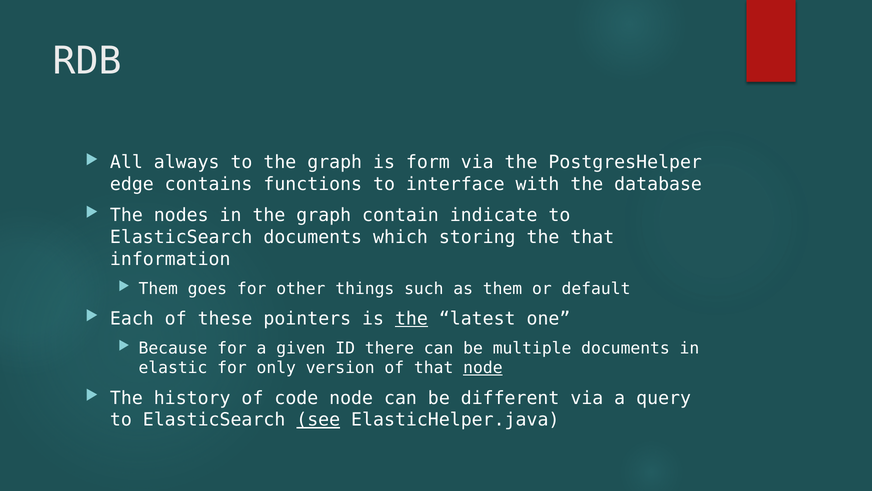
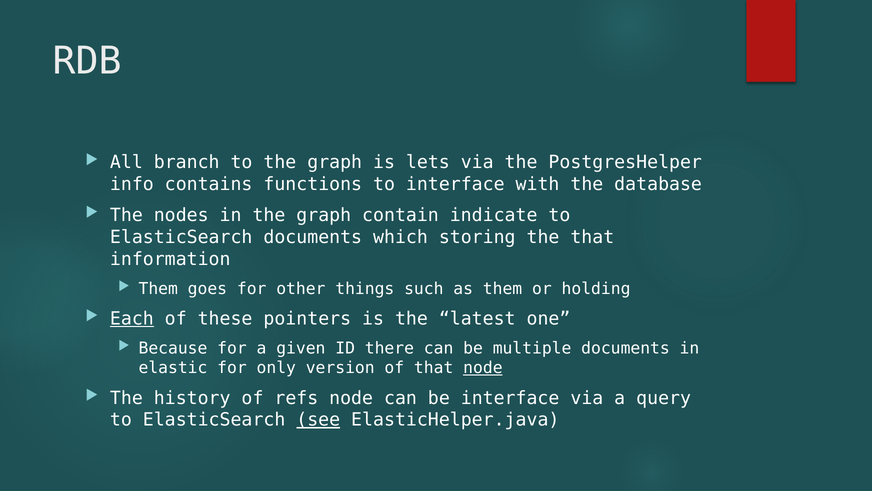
always: always -> branch
form: form -> lets
edge: edge -> info
default: default -> holding
Each underline: none -> present
the at (411, 318) underline: present -> none
code: code -> refs
be different: different -> interface
